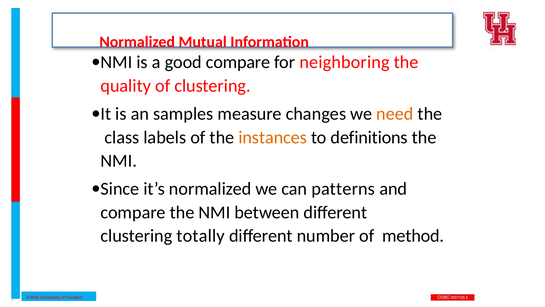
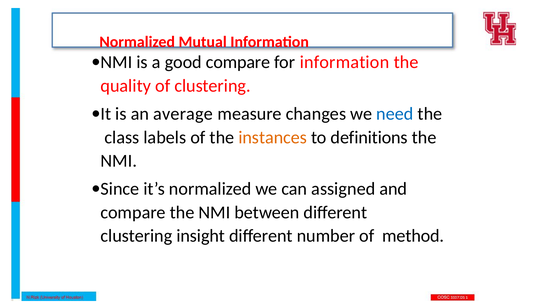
for neighboring: neighboring -> information
samples: samples -> average
need colour: orange -> blue
patterns: patterns -> assigned
totally: totally -> insight
